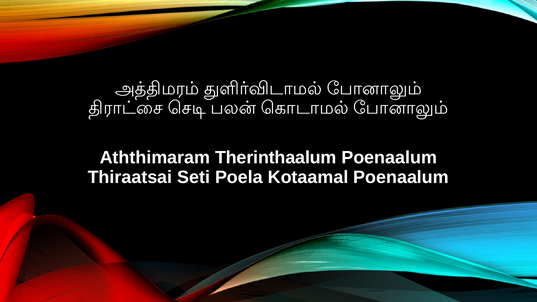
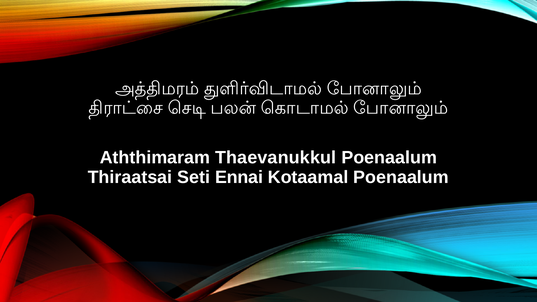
Therinthaalum: Therinthaalum -> Thaevanukkul
Poela: Poela -> Ennai
